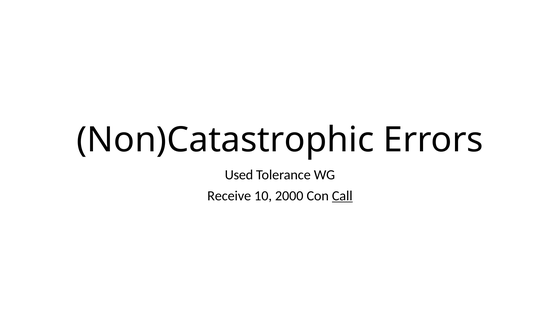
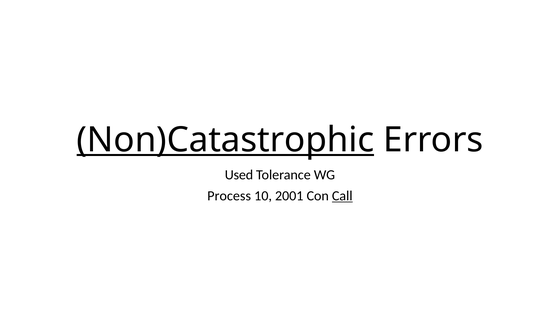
Non)Catastrophic underline: none -> present
Receive: Receive -> Process
2000: 2000 -> 2001
